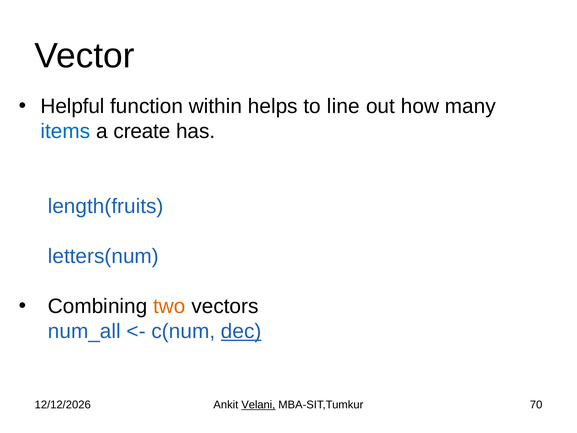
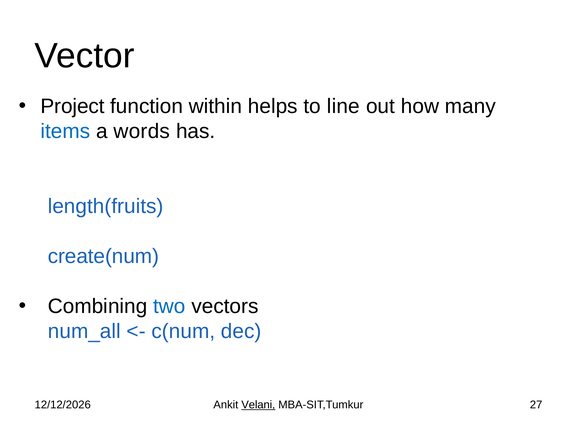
Helpful: Helpful -> Project
create: create -> words
letters(num: letters(num -> create(num
two colour: orange -> blue
dec underline: present -> none
70: 70 -> 27
